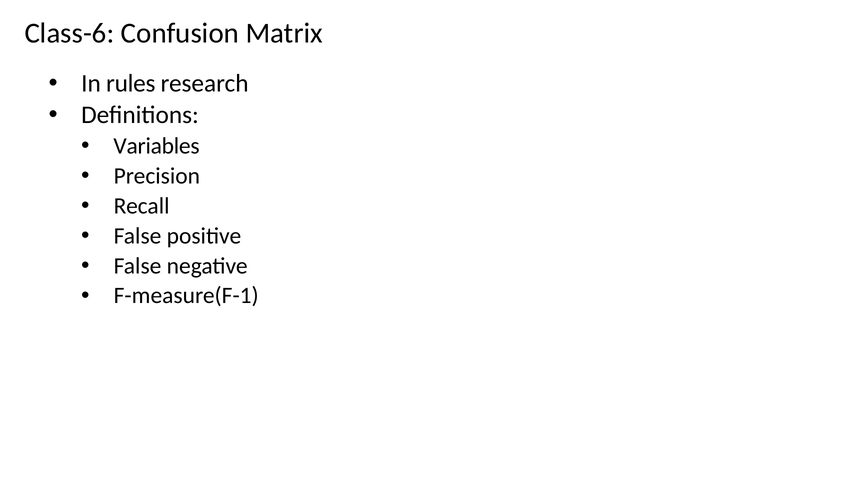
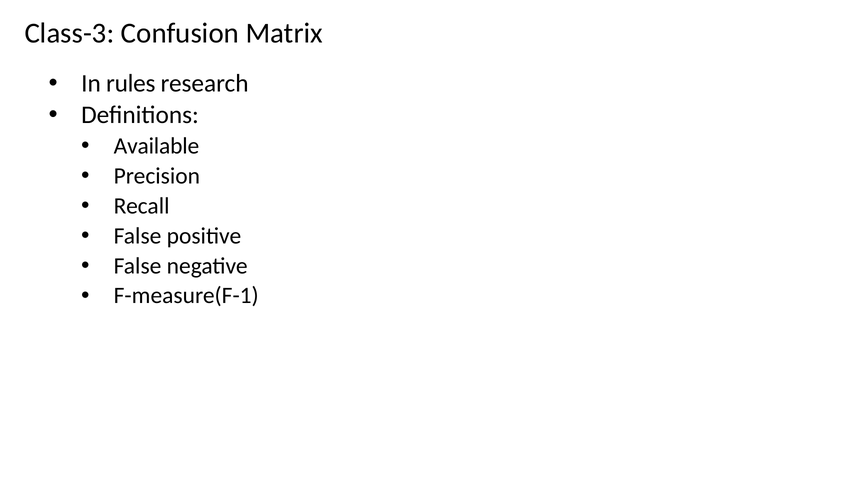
Class-6: Class-6 -> Class-3
Variables: Variables -> Available
